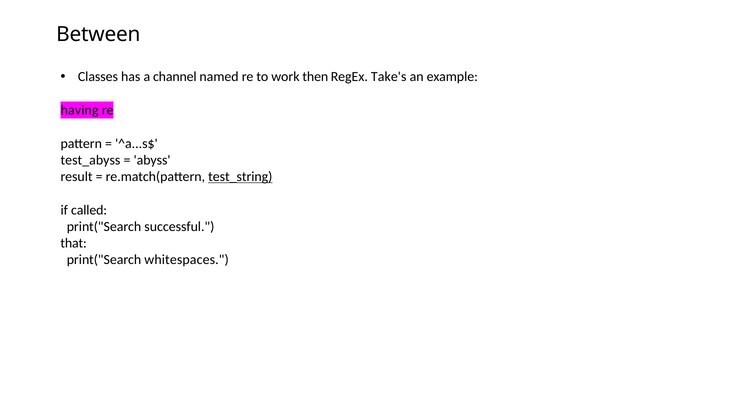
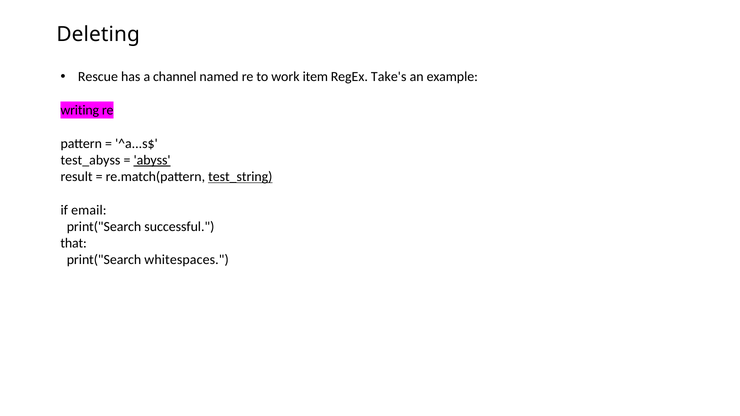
Between: Between -> Deleting
Classes: Classes -> Rescue
then: then -> item
having: having -> writing
abyss underline: none -> present
called: called -> email
